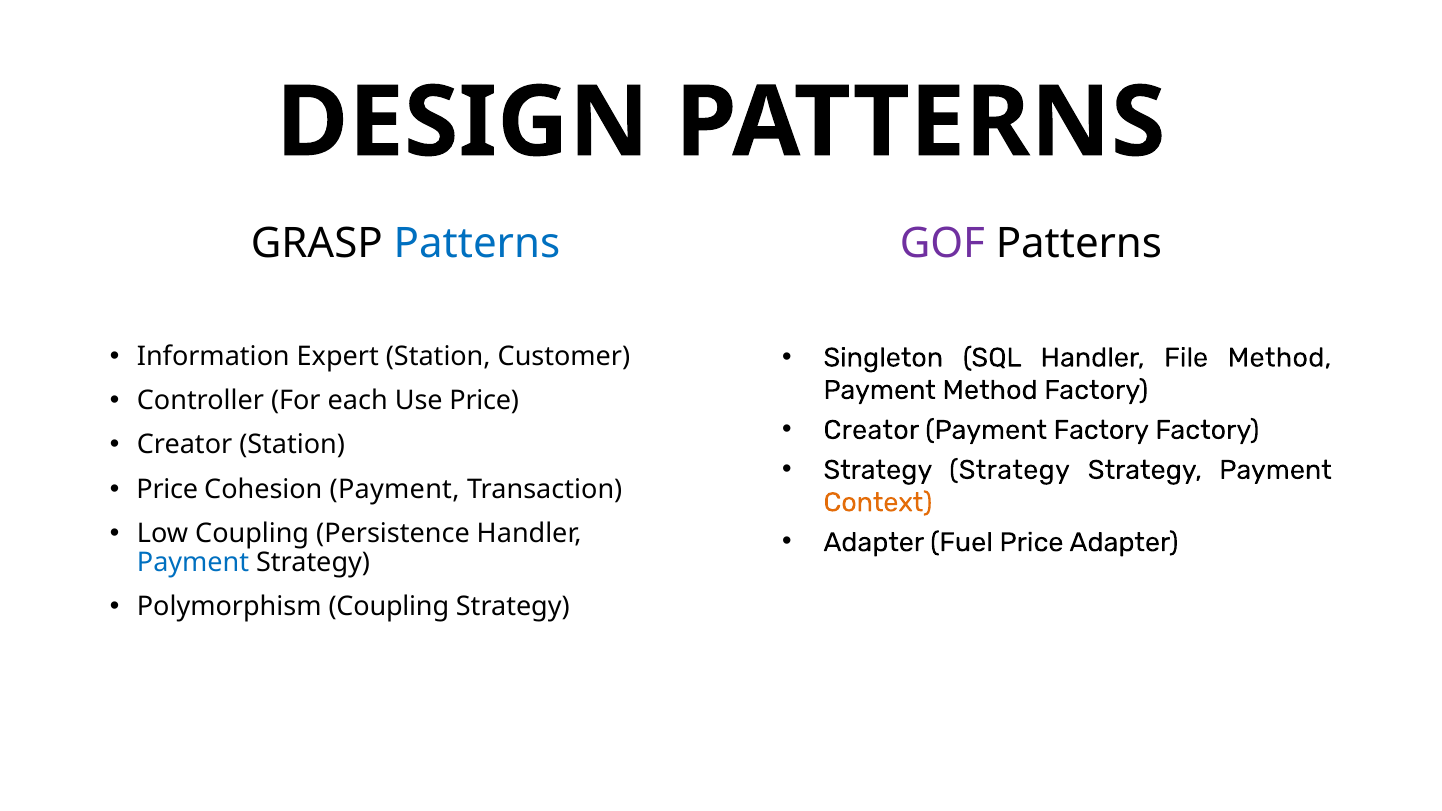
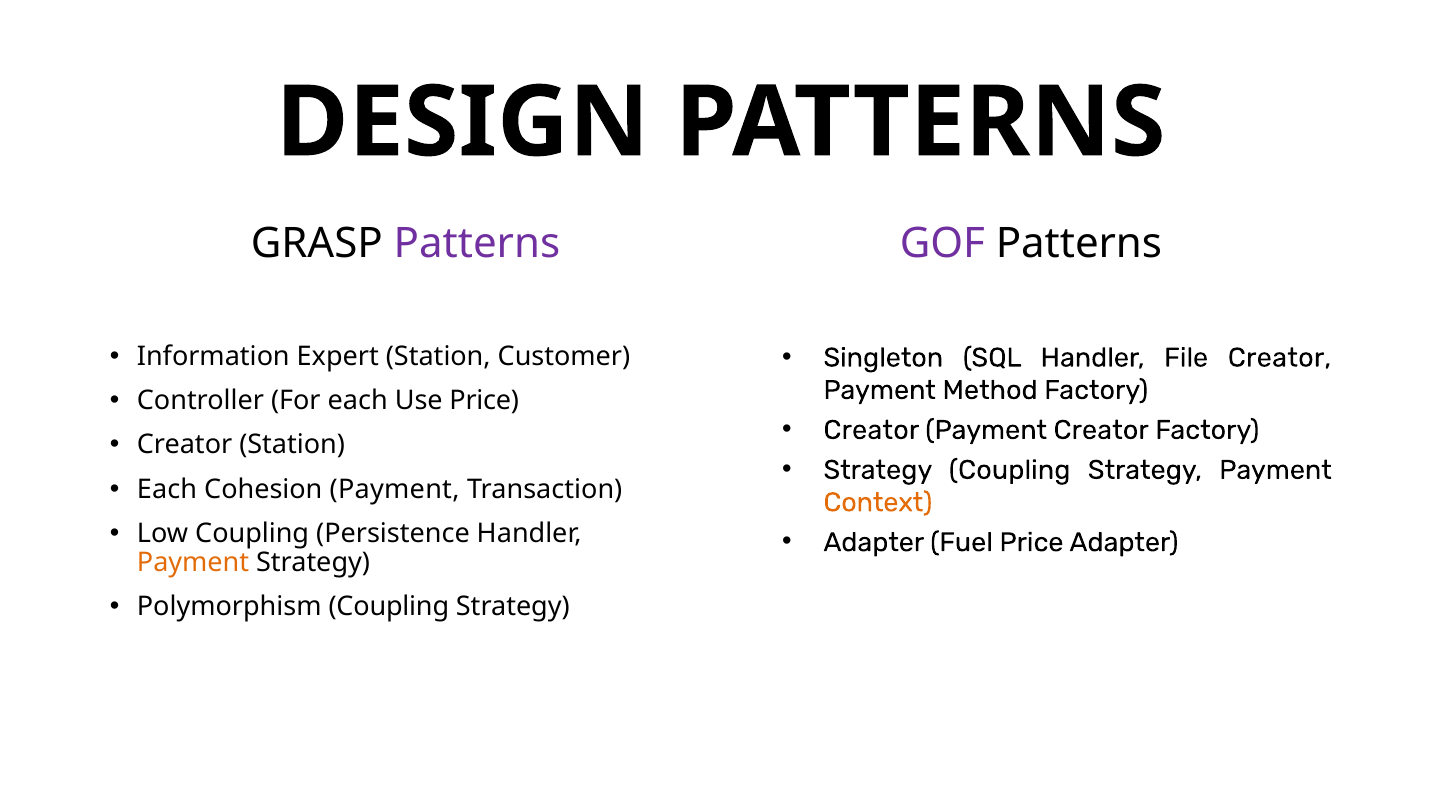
Patterns at (477, 244) colour: blue -> purple
File Method: Method -> Creator
Payment Factory: Factory -> Creator
Strategy at (1010, 470): Strategy -> Coupling
Price at (167, 489): Price -> Each
Payment at (193, 563) colour: blue -> orange
